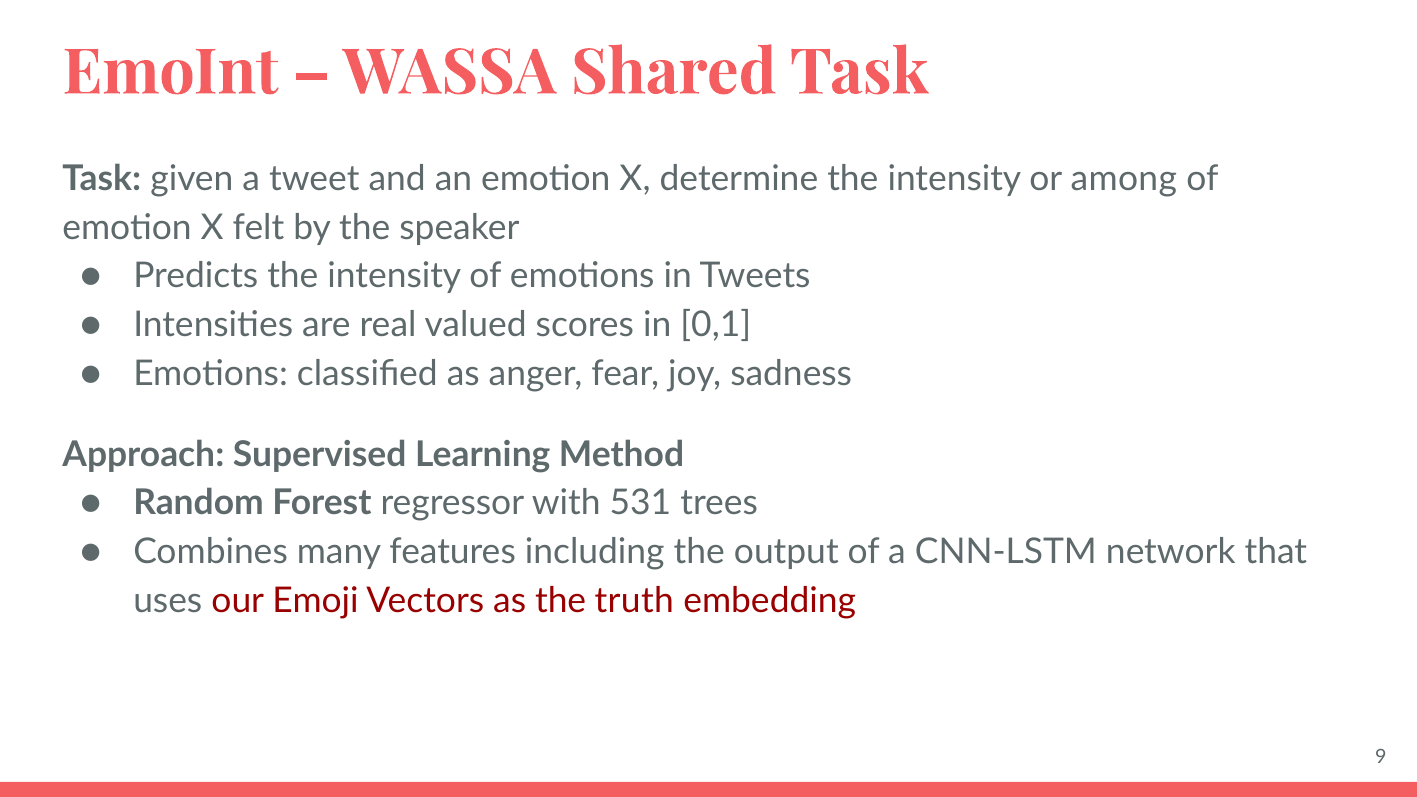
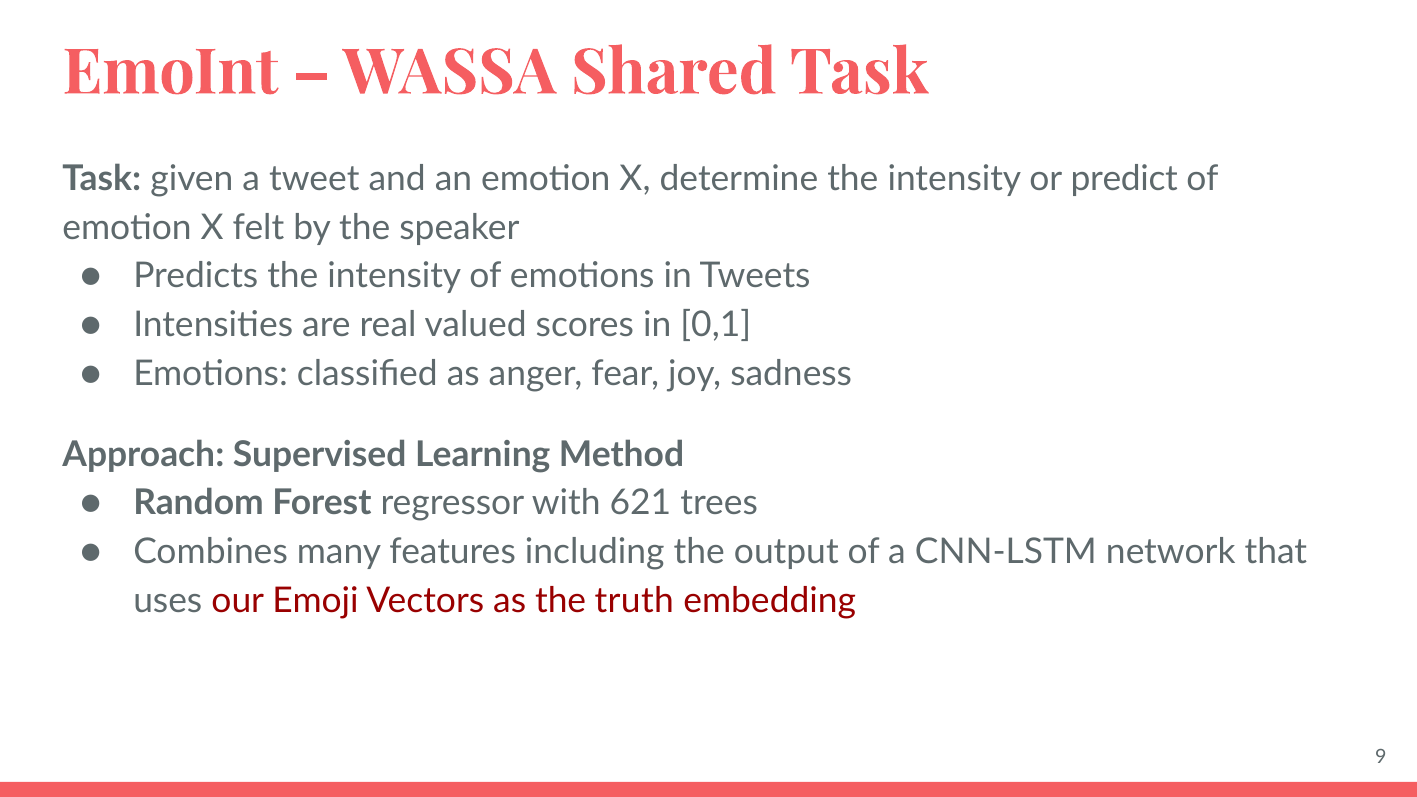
among: among -> predict
531: 531 -> 621
